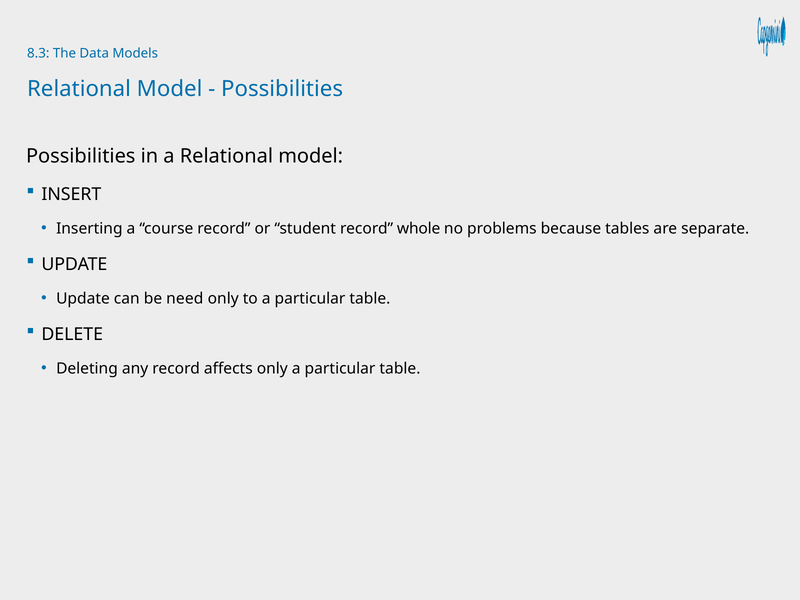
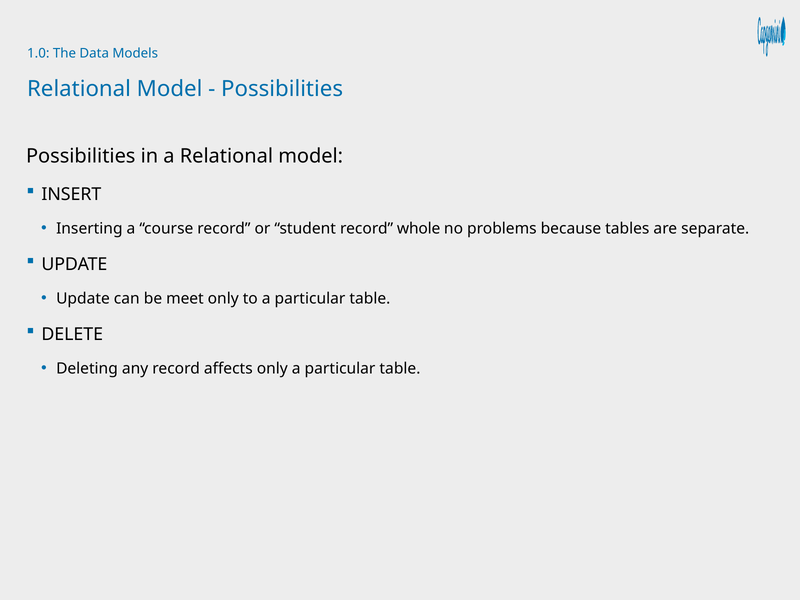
8.3: 8.3 -> 1.0
need: need -> meet
